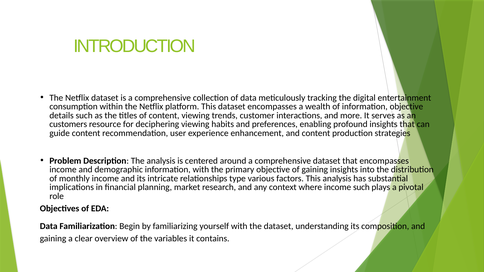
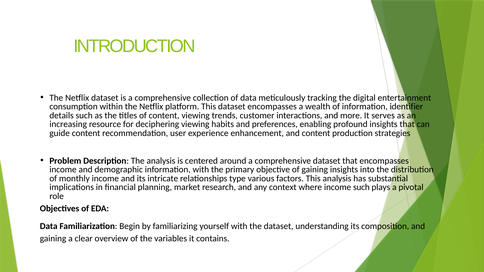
information objective: objective -> identifier
customers: customers -> increasing
